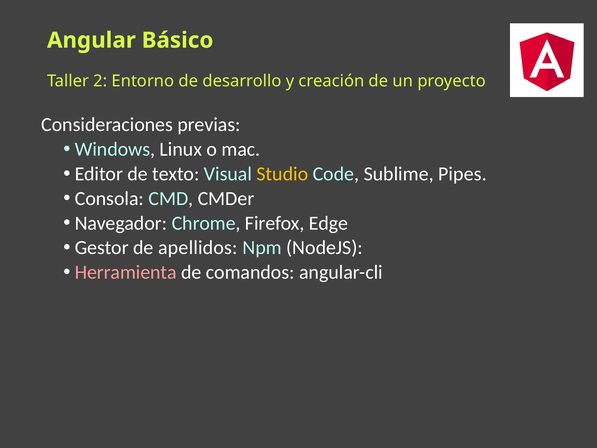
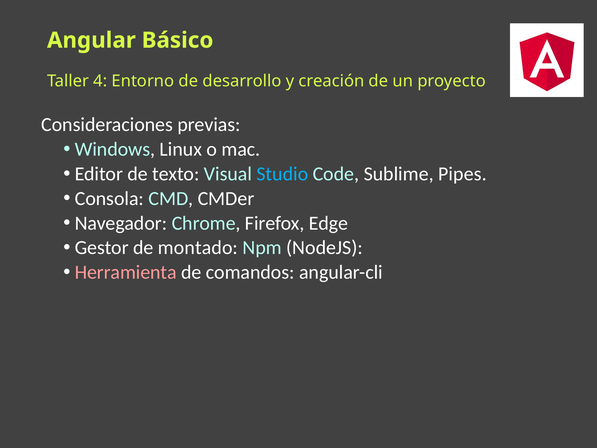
2: 2 -> 4
Studio colour: yellow -> light blue
apellidos: apellidos -> montado
